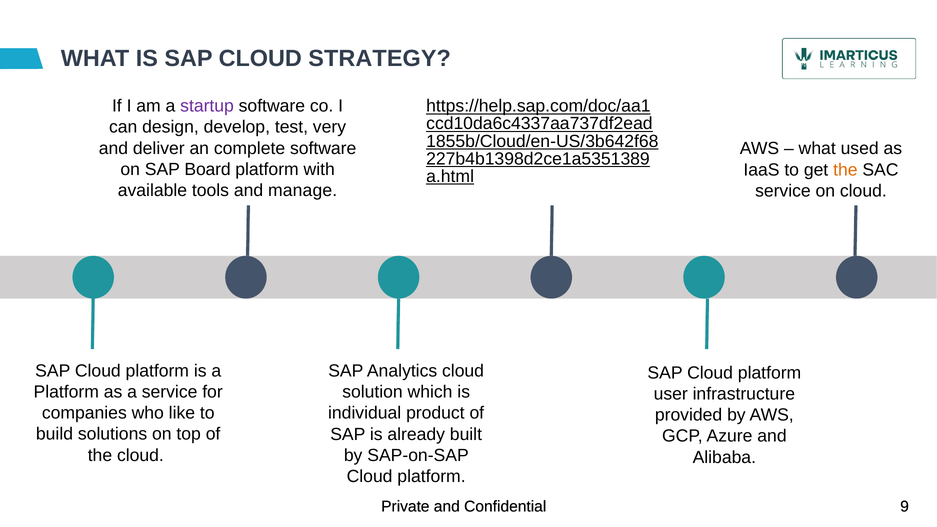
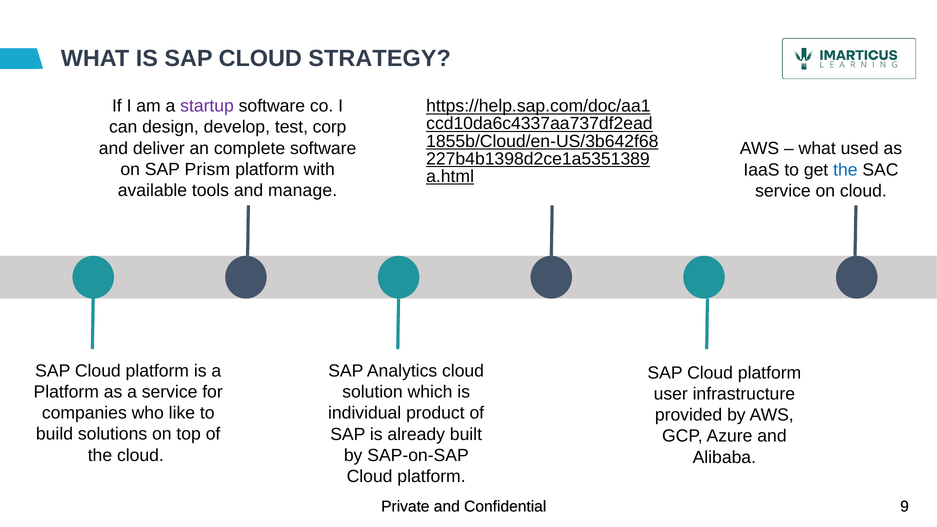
very: very -> corp
Board: Board -> Prism
the at (845, 170) colour: orange -> blue
